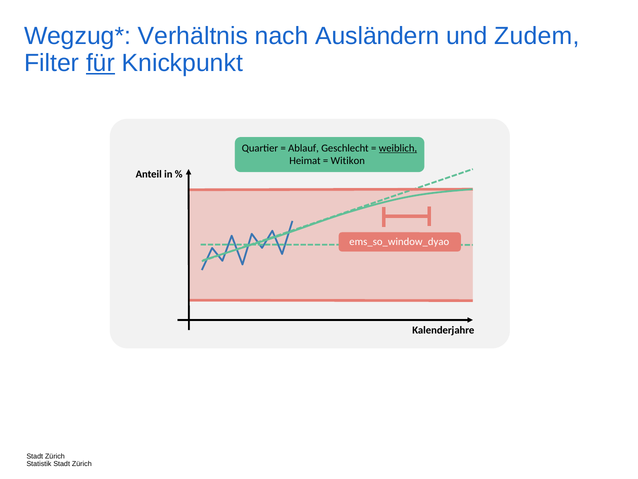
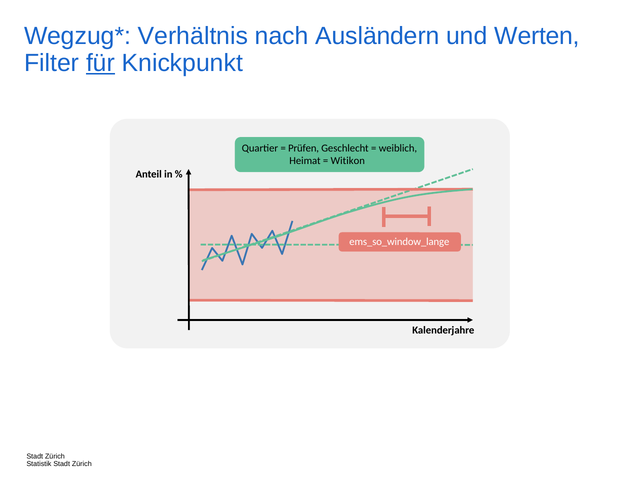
Zudem: Zudem -> Werten
Ablauf: Ablauf -> Prüfen
weiblich underline: present -> none
ems_so_window_dyao: ems_so_window_dyao -> ems_so_window_lange
